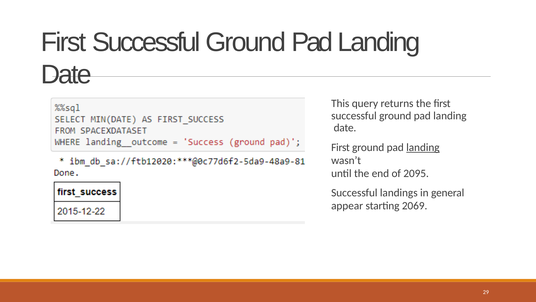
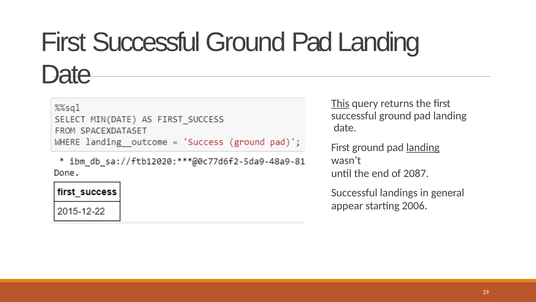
This underline: none -> present
2095: 2095 -> 2087
2069: 2069 -> 2006
